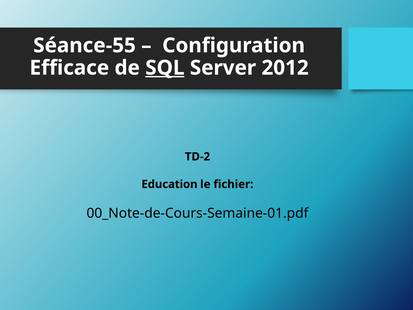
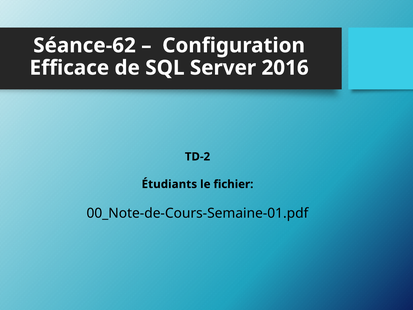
Séance-55: Séance-55 -> Séance-62
SQL underline: present -> none
2012: 2012 -> 2016
Education: Education -> Étudiants
